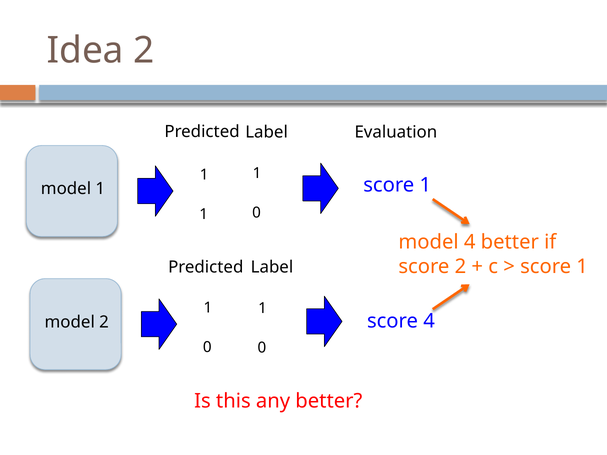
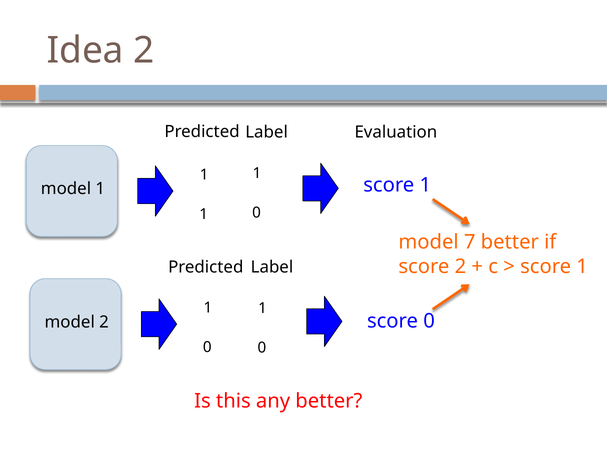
model 4: 4 -> 7
score 4: 4 -> 0
